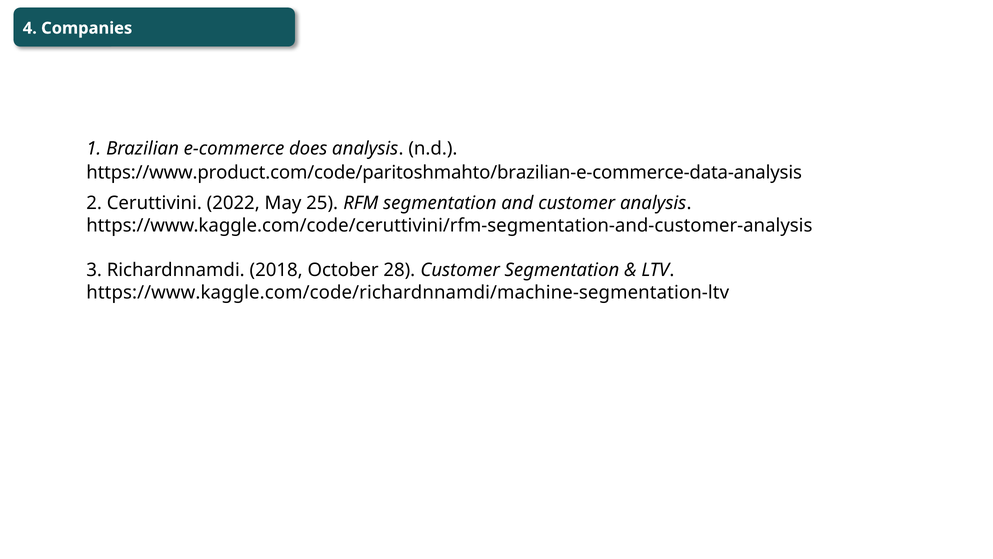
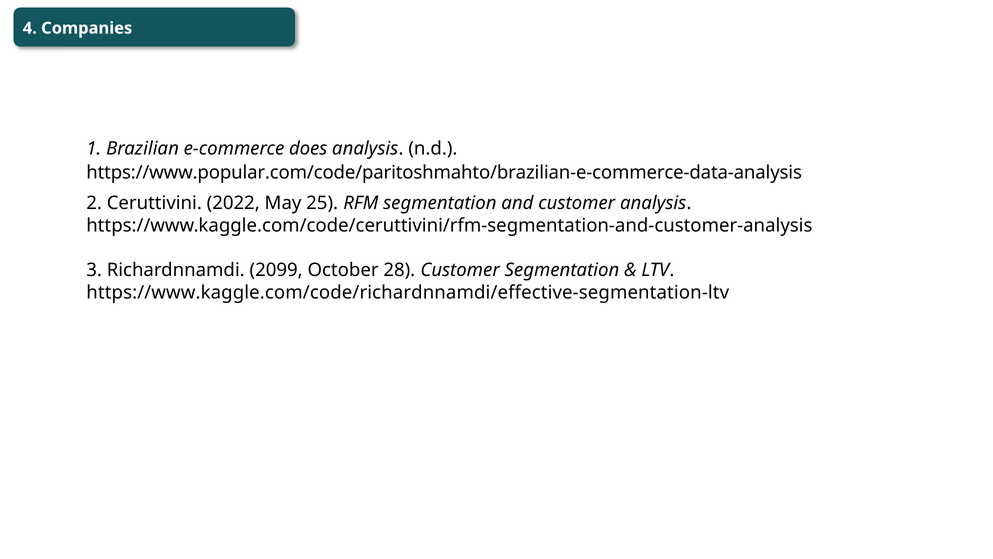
https://www.product.com/code/paritoshmahto/brazilian-e-commerce-data-analysis: https://www.product.com/code/paritoshmahto/brazilian-e-commerce-data-analysis -> https://www.popular.com/code/paritoshmahto/brazilian-e-commerce-data-analysis
2018: 2018 -> 2099
https://www.kaggle.com/code/richardnnamdi/machine-segmentation-ltv: https://www.kaggle.com/code/richardnnamdi/machine-segmentation-ltv -> https://www.kaggle.com/code/richardnnamdi/effective-segmentation-ltv
